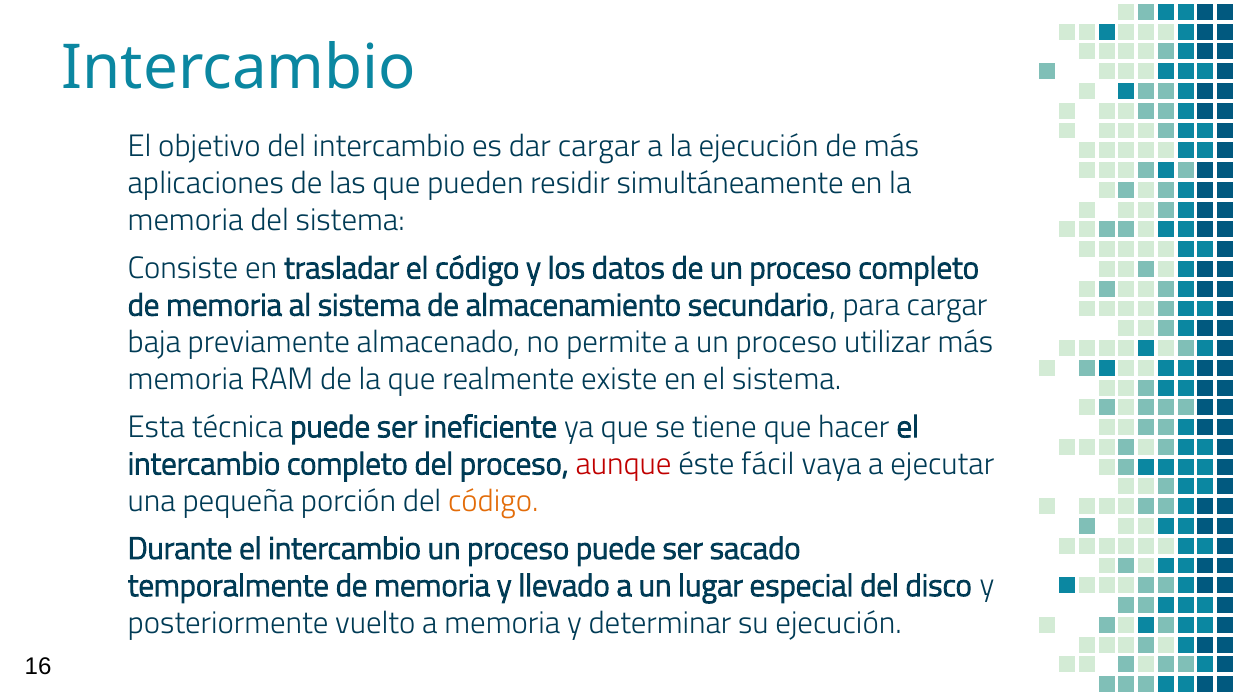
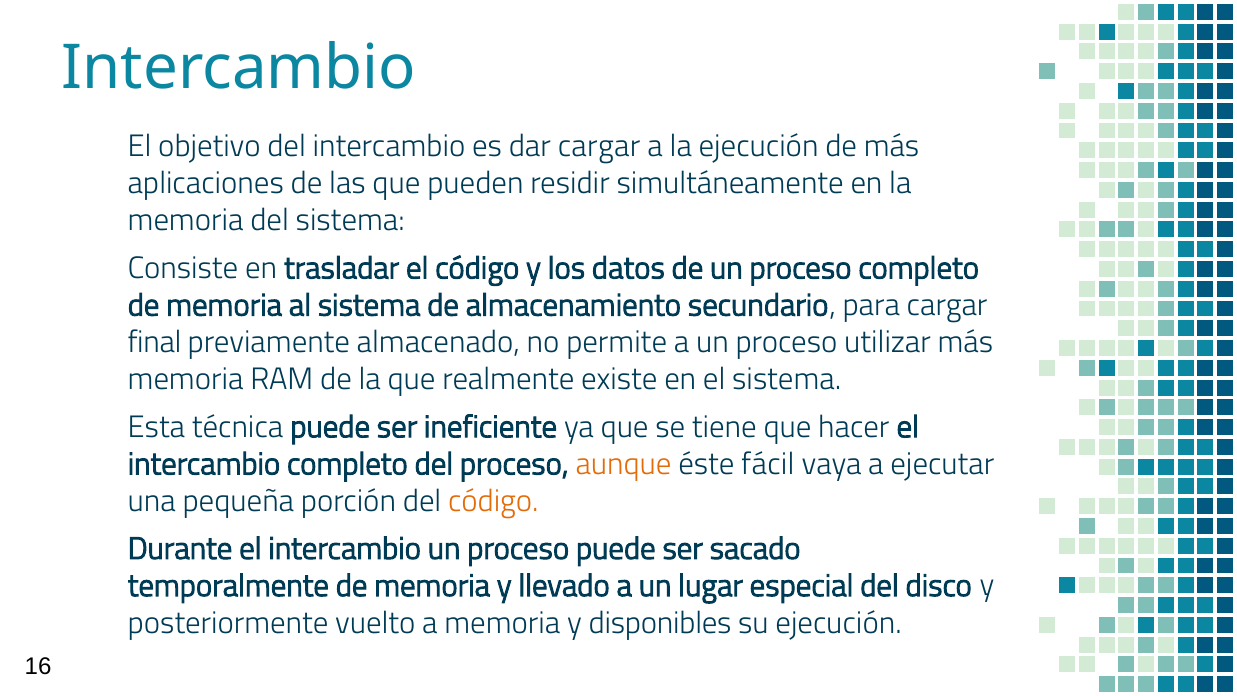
baja: baja -> final
aunque colour: red -> orange
determinar: determinar -> disponibles
